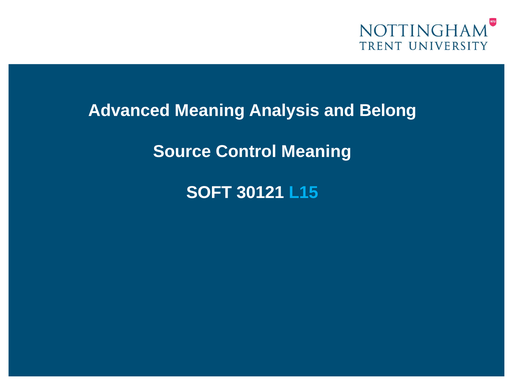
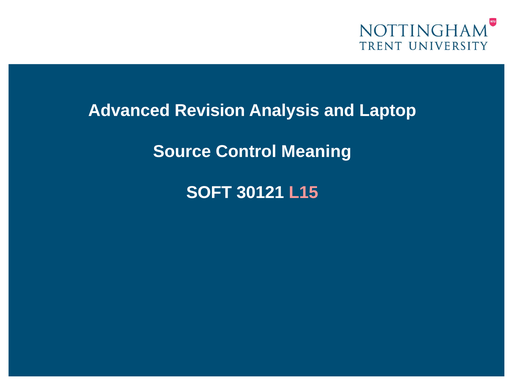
Advanced Meaning: Meaning -> Revision
Belong: Belong -> Laptop
L15 colour: light blue -> pink
